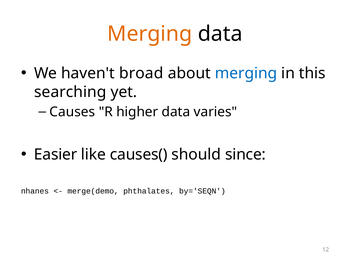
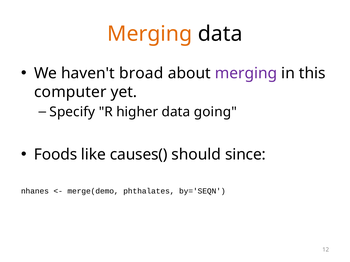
merging at (246, 73) colour: blue -> purple
searching: searching -> computer
Causes: Causes -> Specify
varies: varies -> going
Easier: Easier -> Foods
